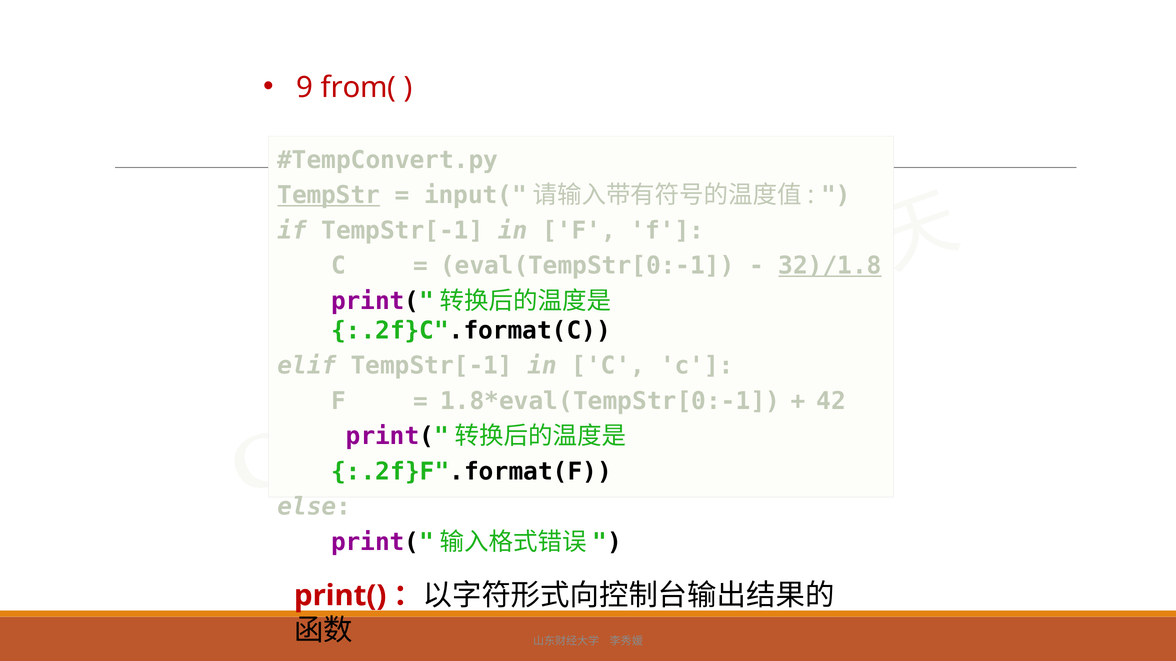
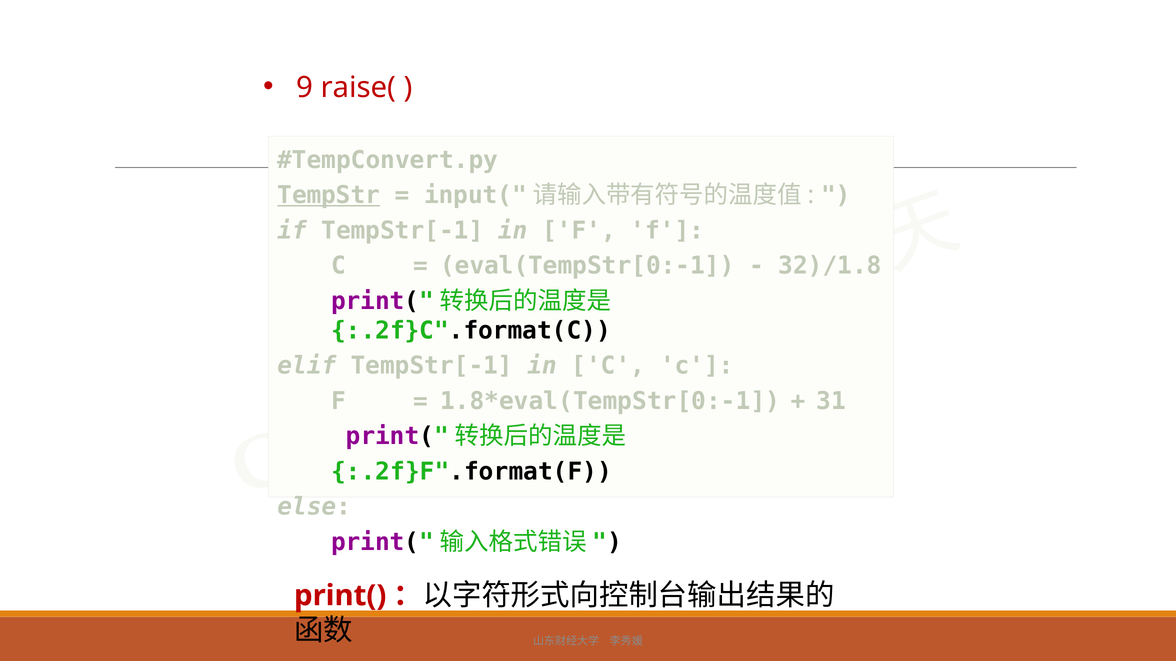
from(: from( -> raise(
32)/1.8 underline: present -> none
42: 42 -> 31
